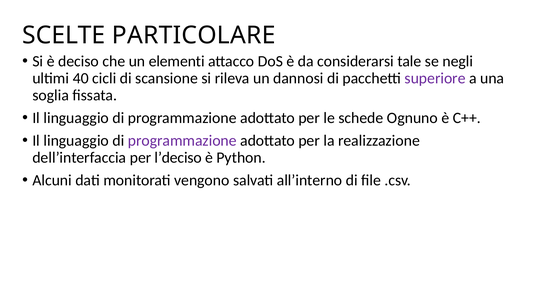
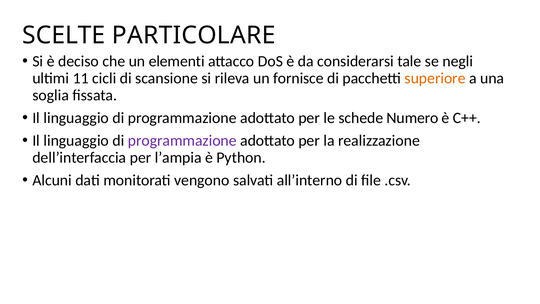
40: 40 -> 11
dannosi: dannosi -> fornisce
superiore colour: purple -> orange
Ognuno: Ognuno -> Numero
l’deciso: l’deciso -> l’ampia
